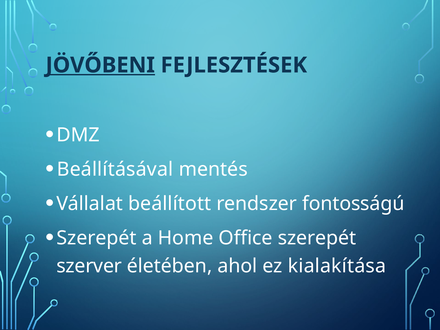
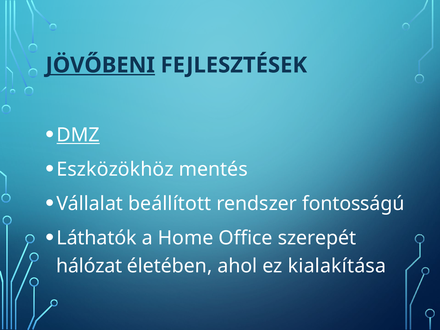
DMZ underline: none -> present
Beállításával: Beállításával -> Eszközökhöz
Szerepét at (97, 238): Szerepét -> Láthatók
szerver: szerver -> hálózat
